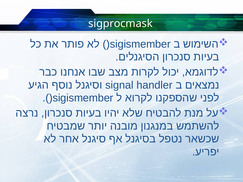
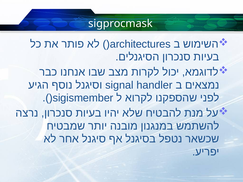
sigismember at (140, 44): sigismember -> architectures
